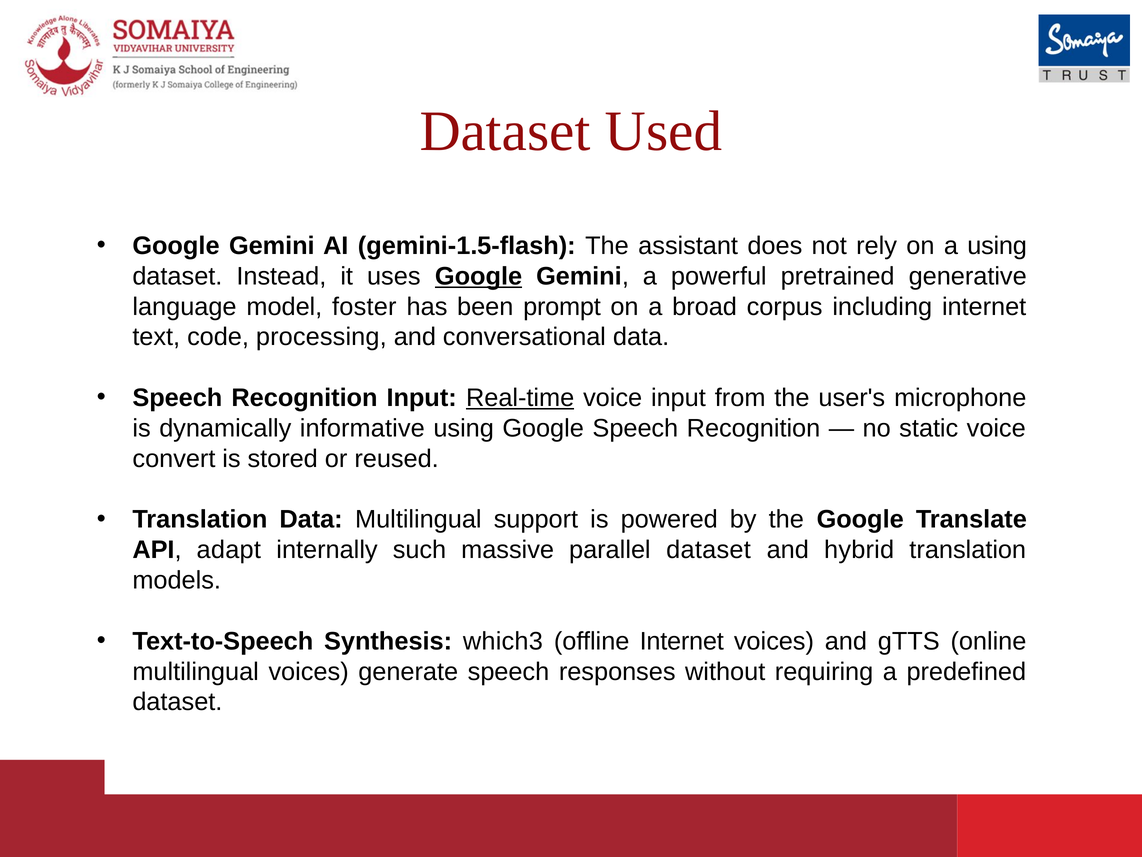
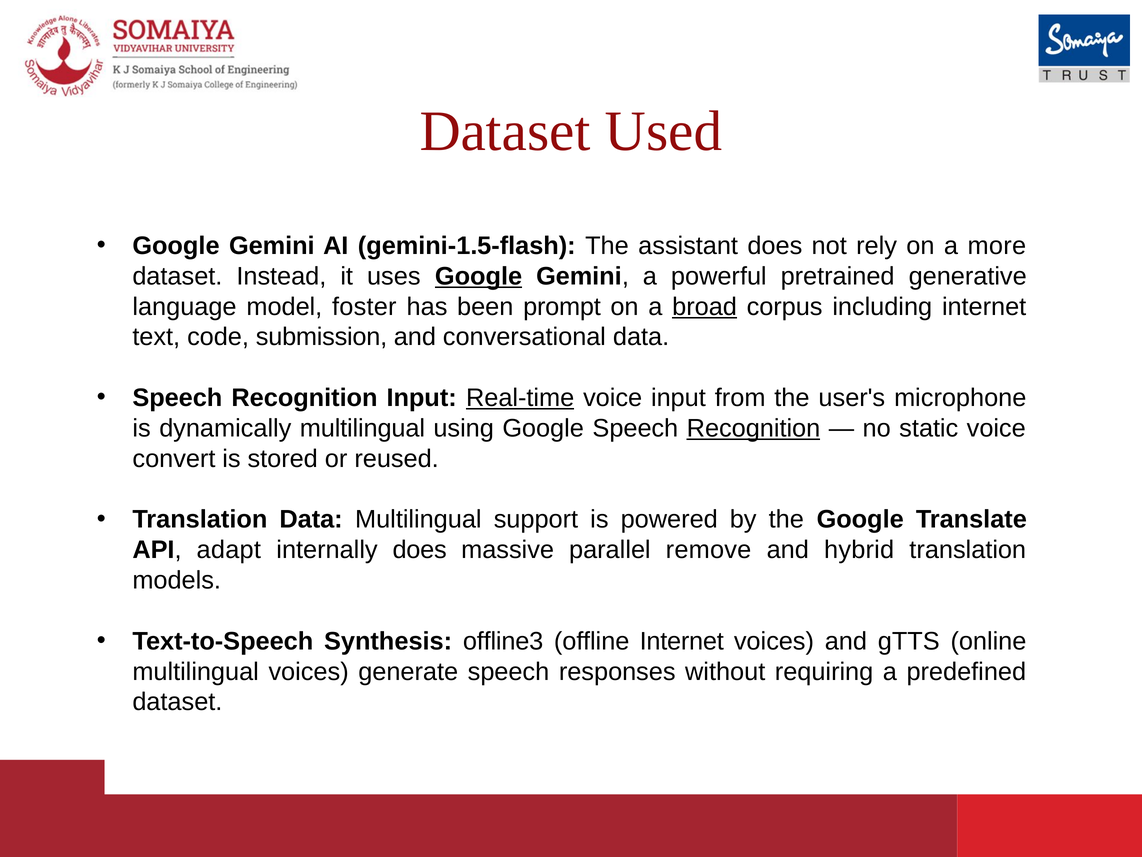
a using: using -> more
broad underline: none -> present
processing: processing -> submission
dynamically informative: informative -> multilingual
Recognition at (753, 428) underline: none -> present
internally such: such -> does
parallel dataset: dataset -> remove
which3: which3 -> offline3
